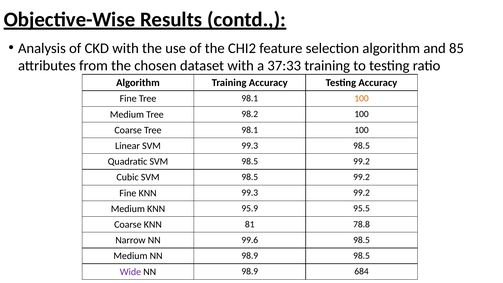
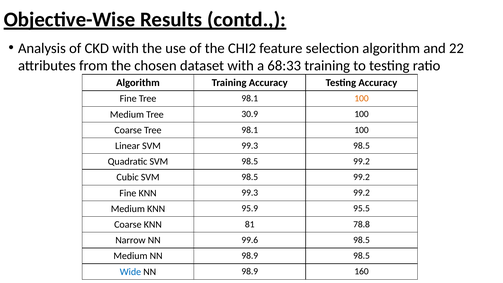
85: 85 -> 22
37:33: 37:33 -> 68:33
98.2: 98.2 -> 30.9
Wide colour: purple -> blue
684: 684 -> 160
